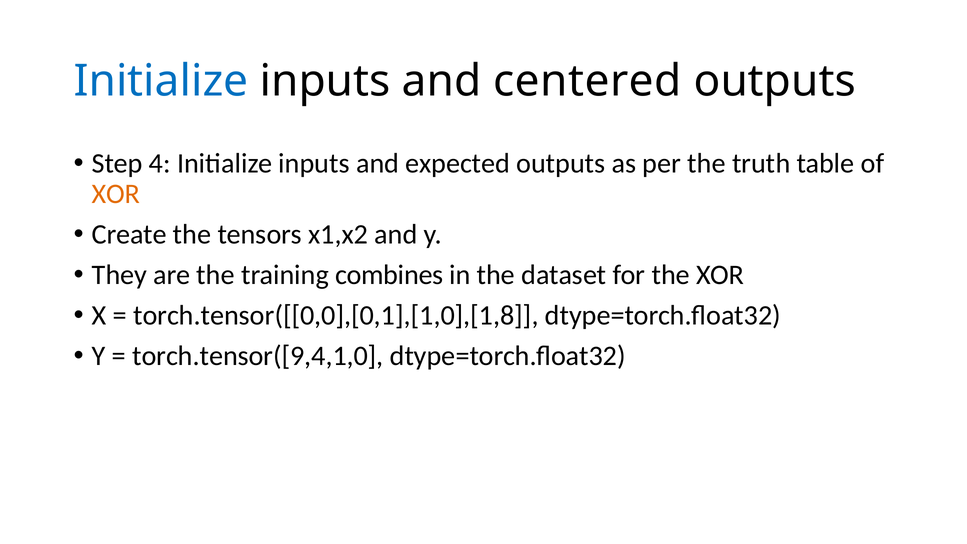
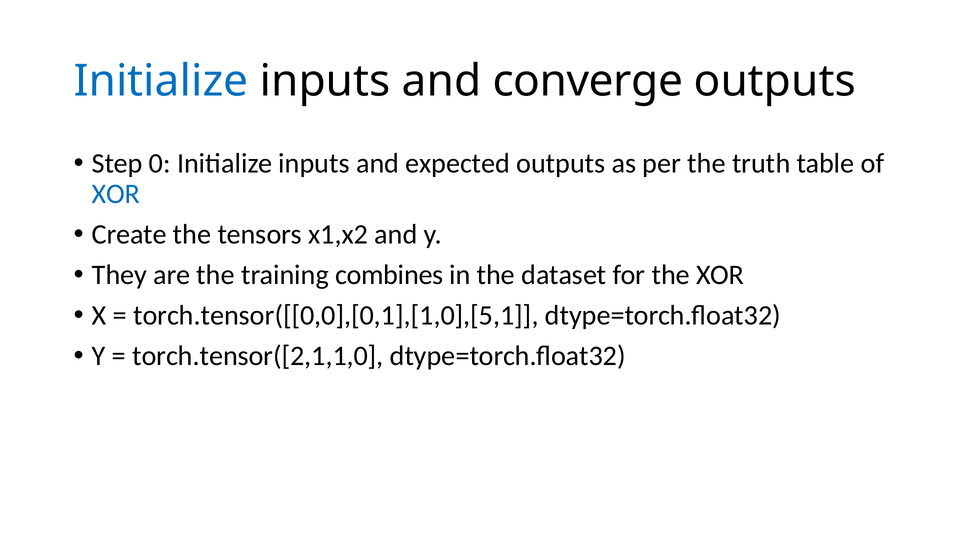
centered: centered -> converge
4: 4 -> 0
XOR at (116, 194) colour: orange -> blue
torch.tensor([[0,0],[0,1],[1,0],[1,8: torch.tensor([[0,0],[0,1],[1,0],[1,8 -> torch.tensor([[0,0],[0,1],[1,0],[5,1
torch.tensor([9,4,1,0: torch.tensor([9,4,1,0 -> torch.tensor([2,1,1,0
